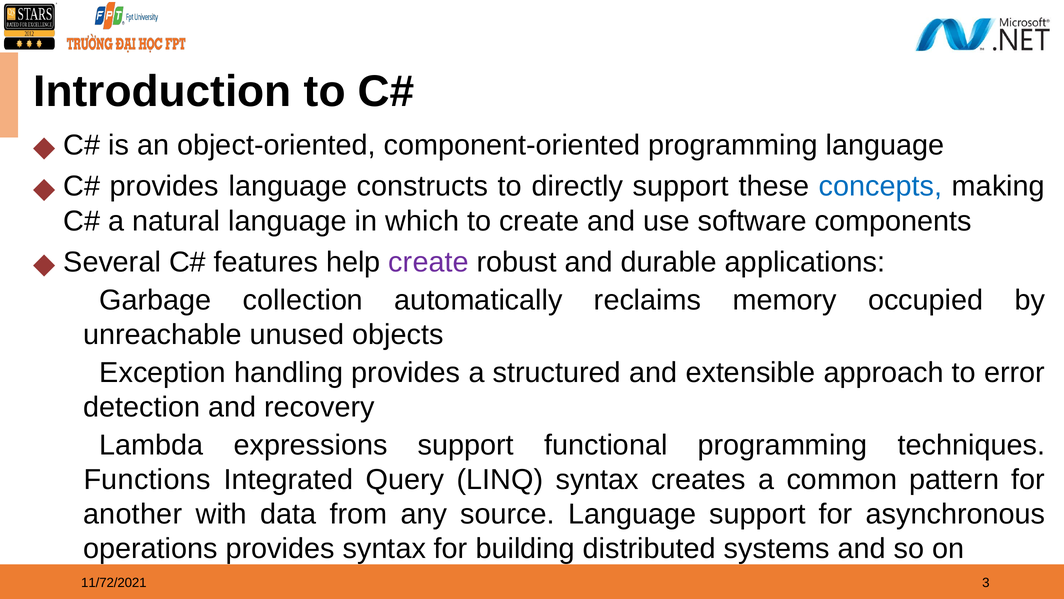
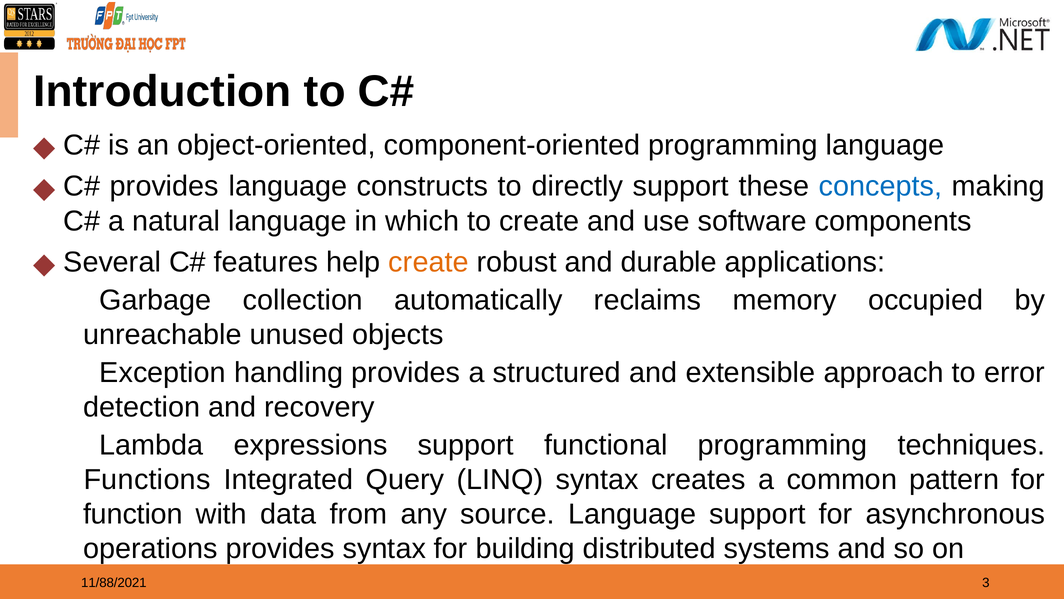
create at (429, 262) colour: purple -> orange
another: another -> function
11/72/2021: 11/72/2021 -> 11/88/2021
